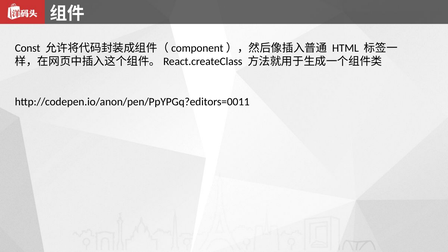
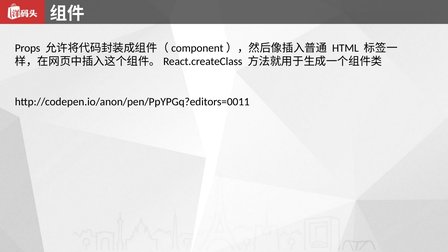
Const: Const -> Props
